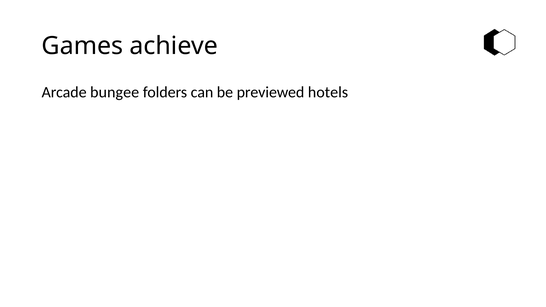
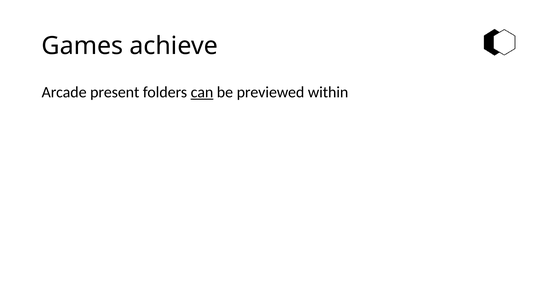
bungee: bungee -> present
can underline: none -> present
hotels: hotels -> within
